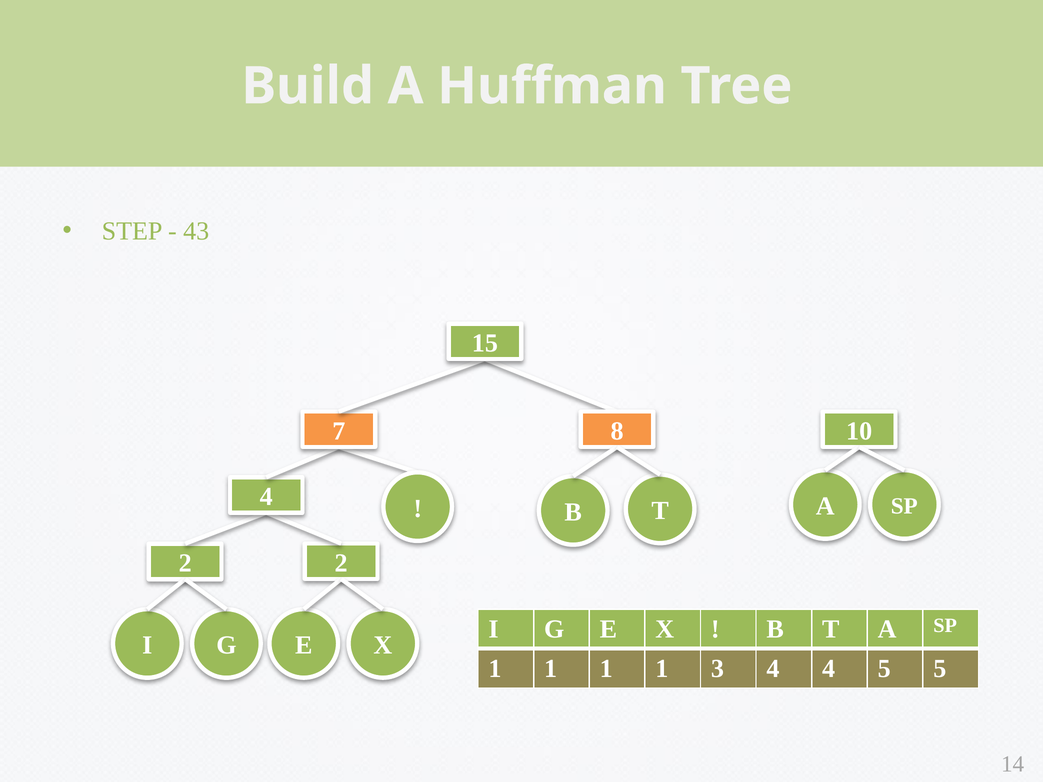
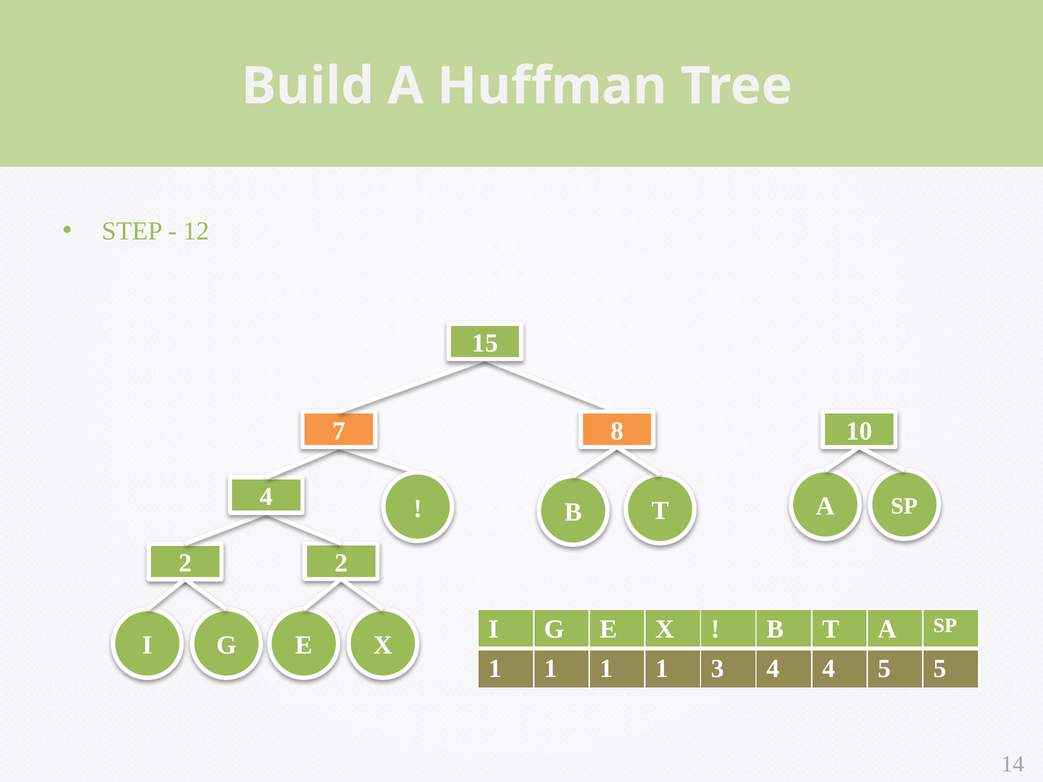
43: 43 -> 12
